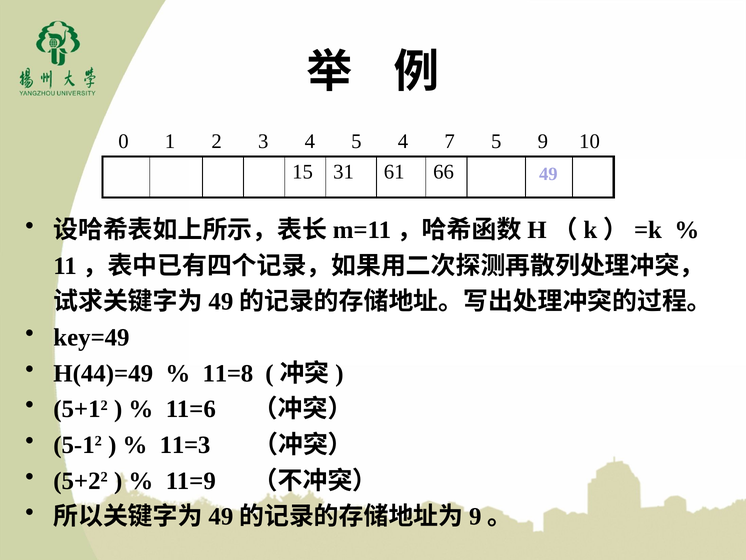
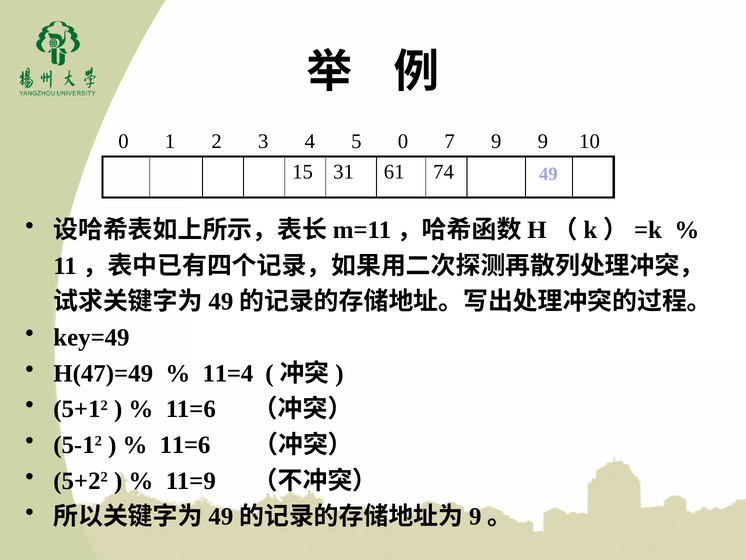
5 4: 4 -> 0
7 5: 5 -> 9
66: 66 -> 74
H(44)=49: H(44)=49 -> H(47)=49
11=8: 11=8 -> 11=4
11=3 at (185, 445): 11=3 -> 11=6
